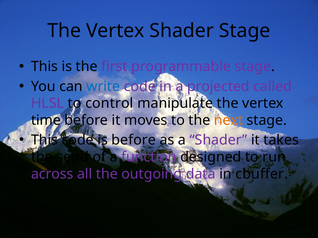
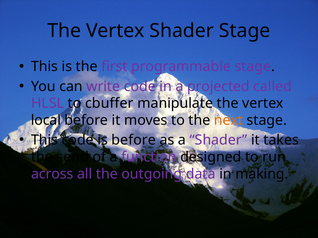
write colour: blue -> purple
control: control -> cbuffer
time: time -> local
cbuffer: cbuffer -> making
